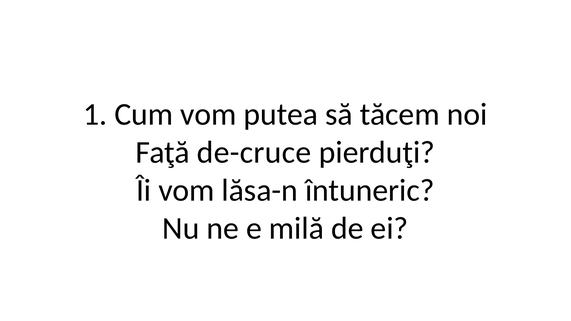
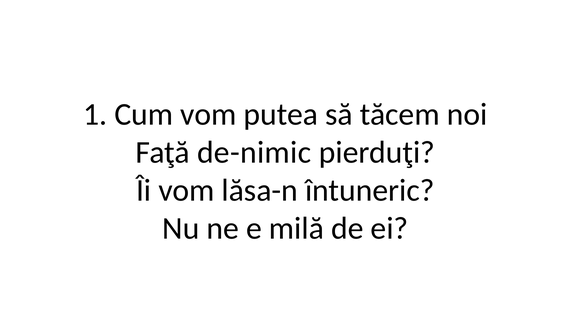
de-cruce: de-cruce -> de-nimic
